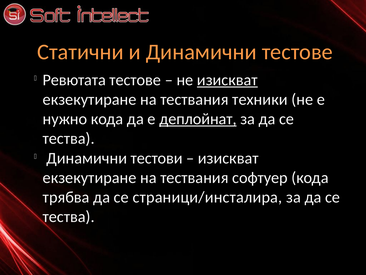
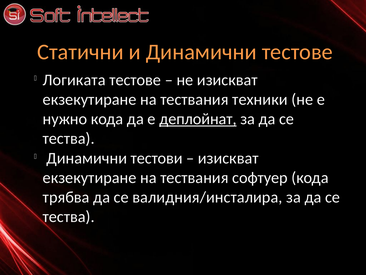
Ревютата: Ревютата -> Логиката
изискват at (227, 80) underline: present -> none
страници/инсталира: страници/инсталира -> валидния/инсталира
